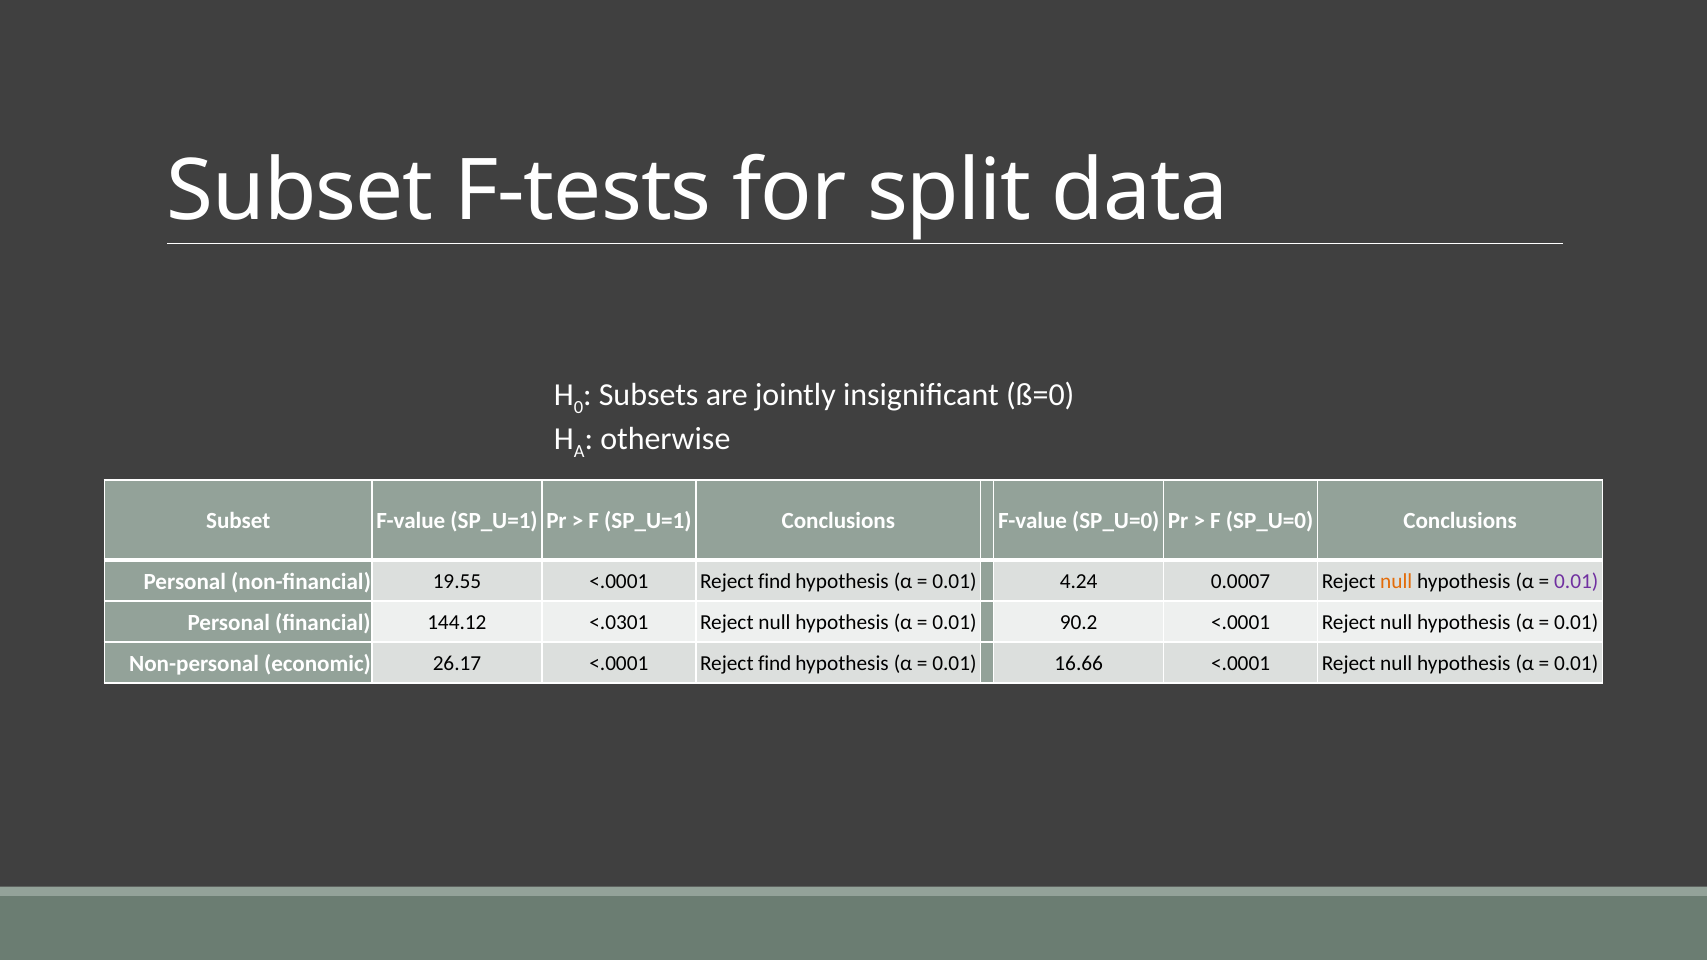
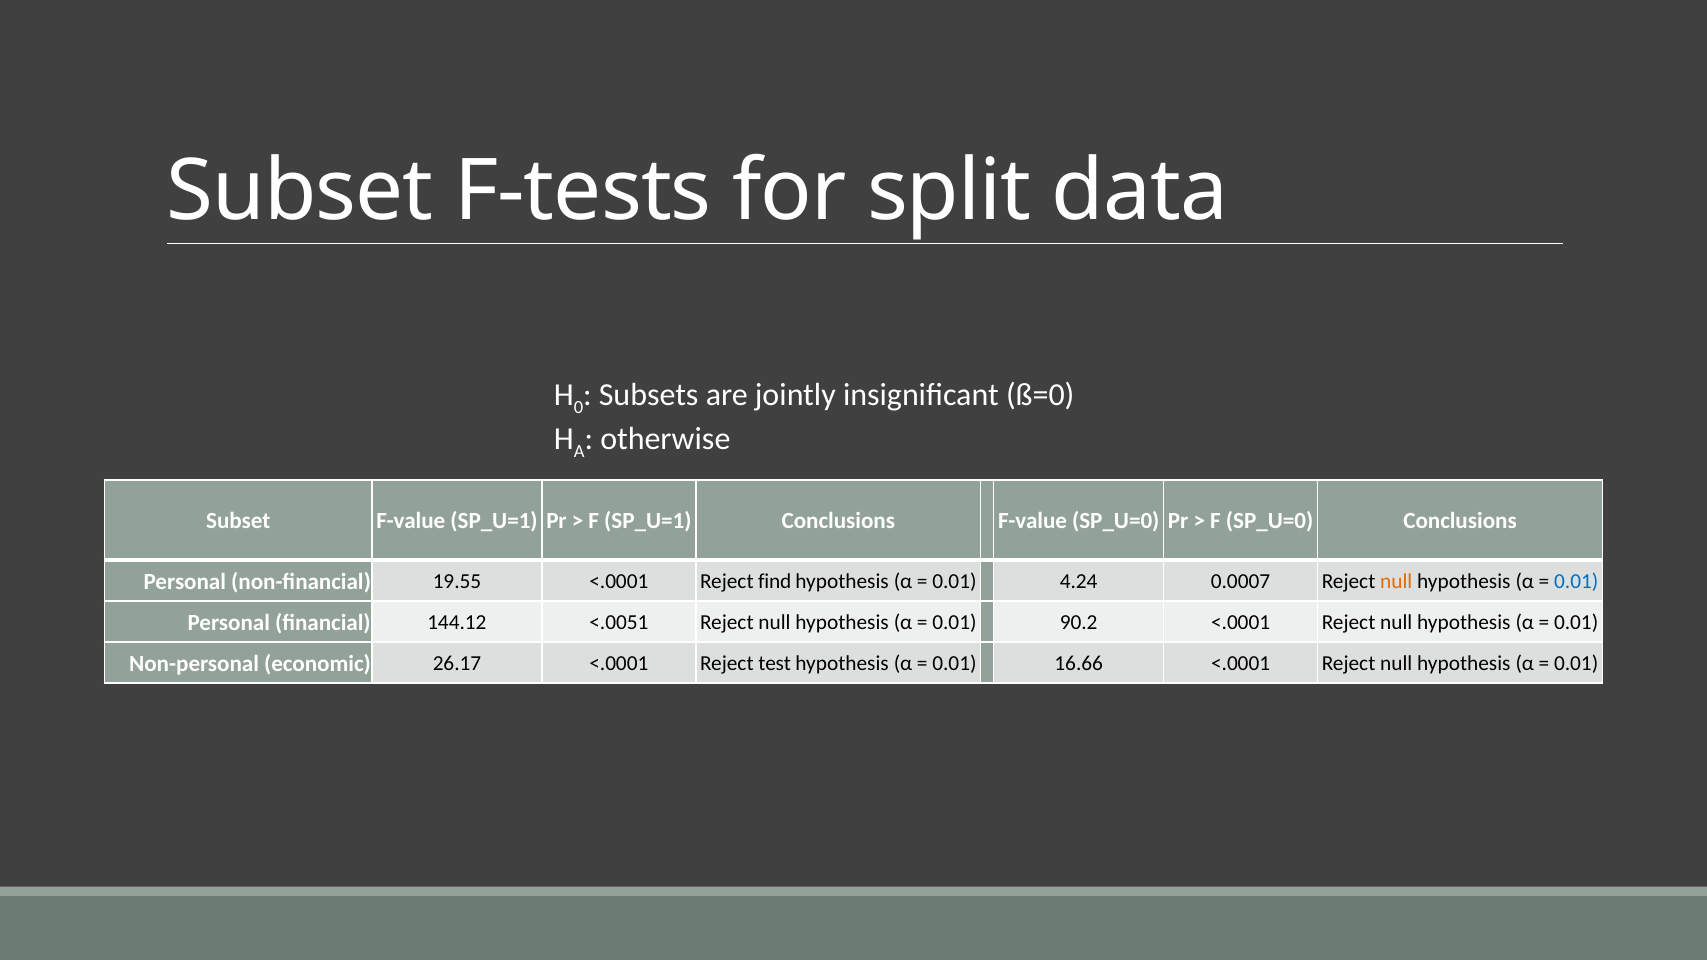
0.01 at (1576, 582) colour: purple -> blue
<.0301: <.0301 -> <.0051
26.17 <.0001 Reject find: find -> test
